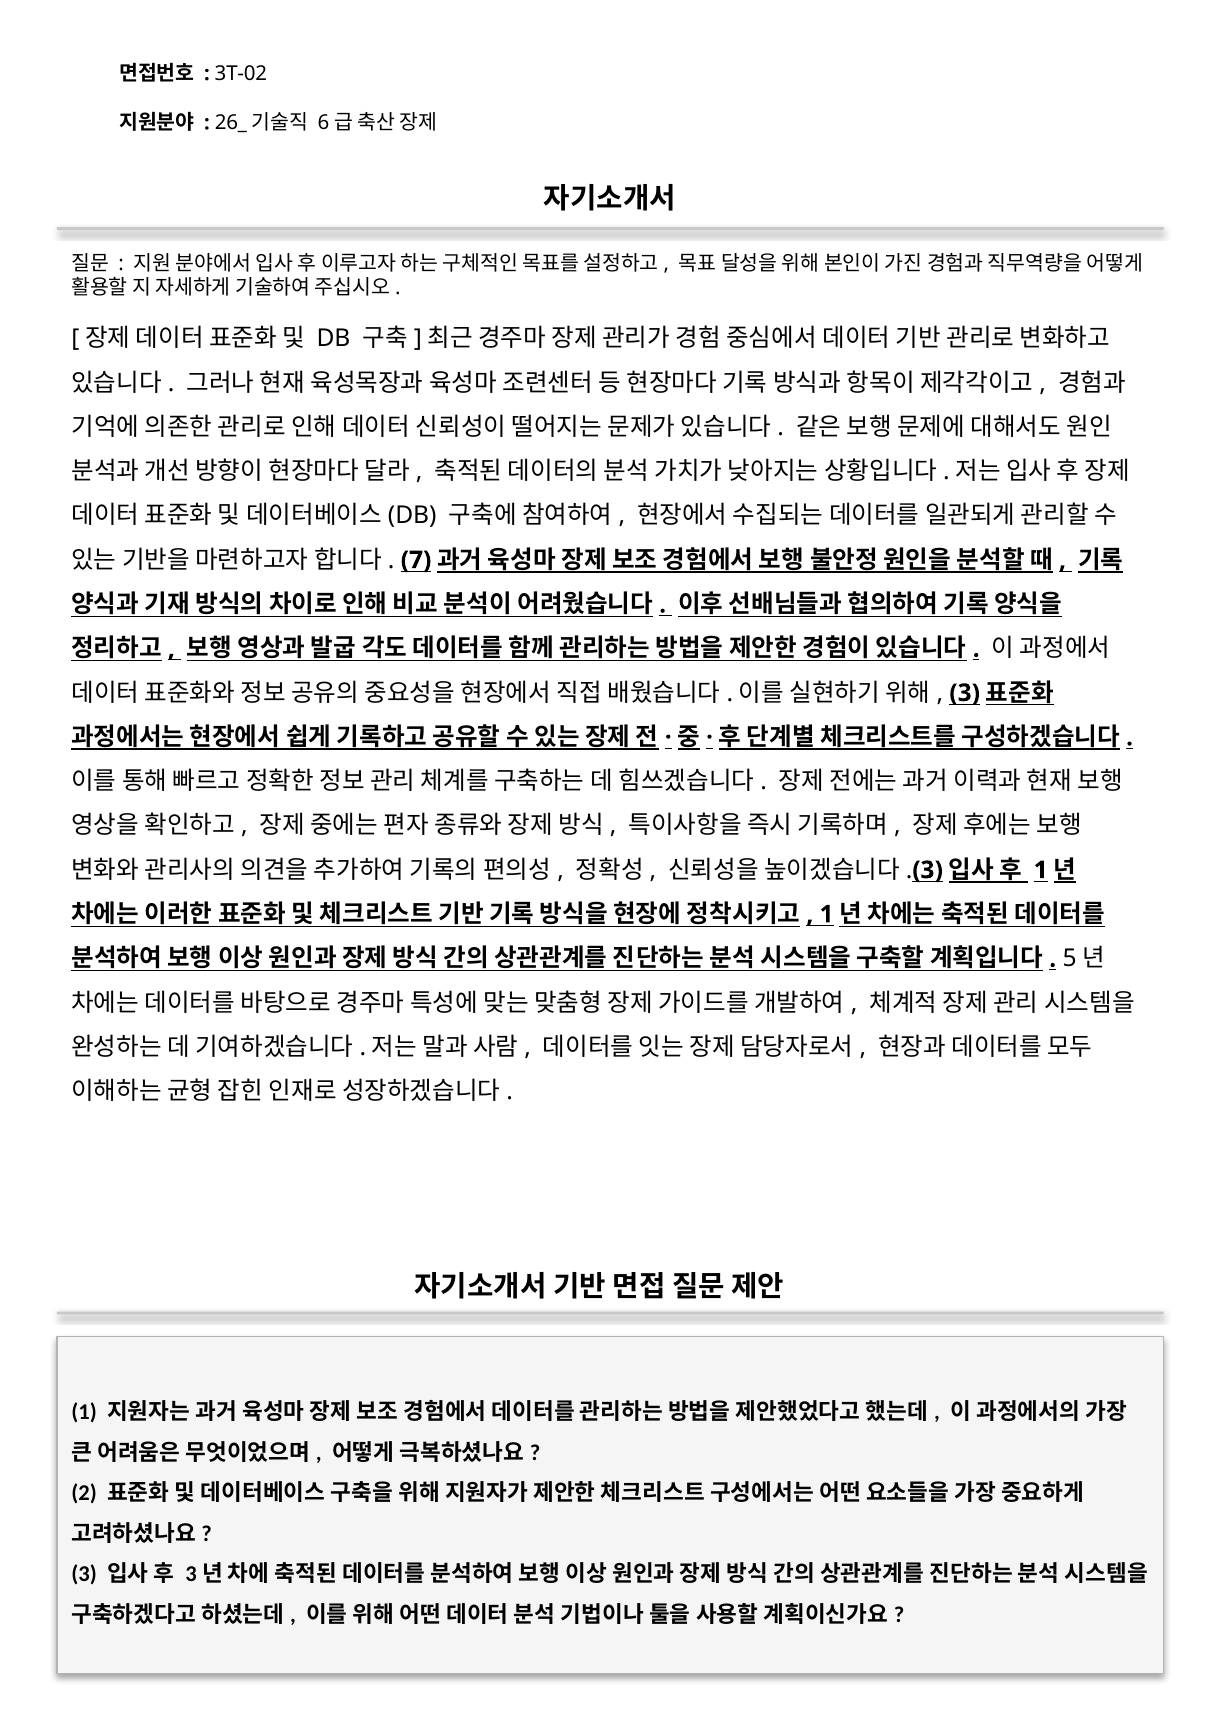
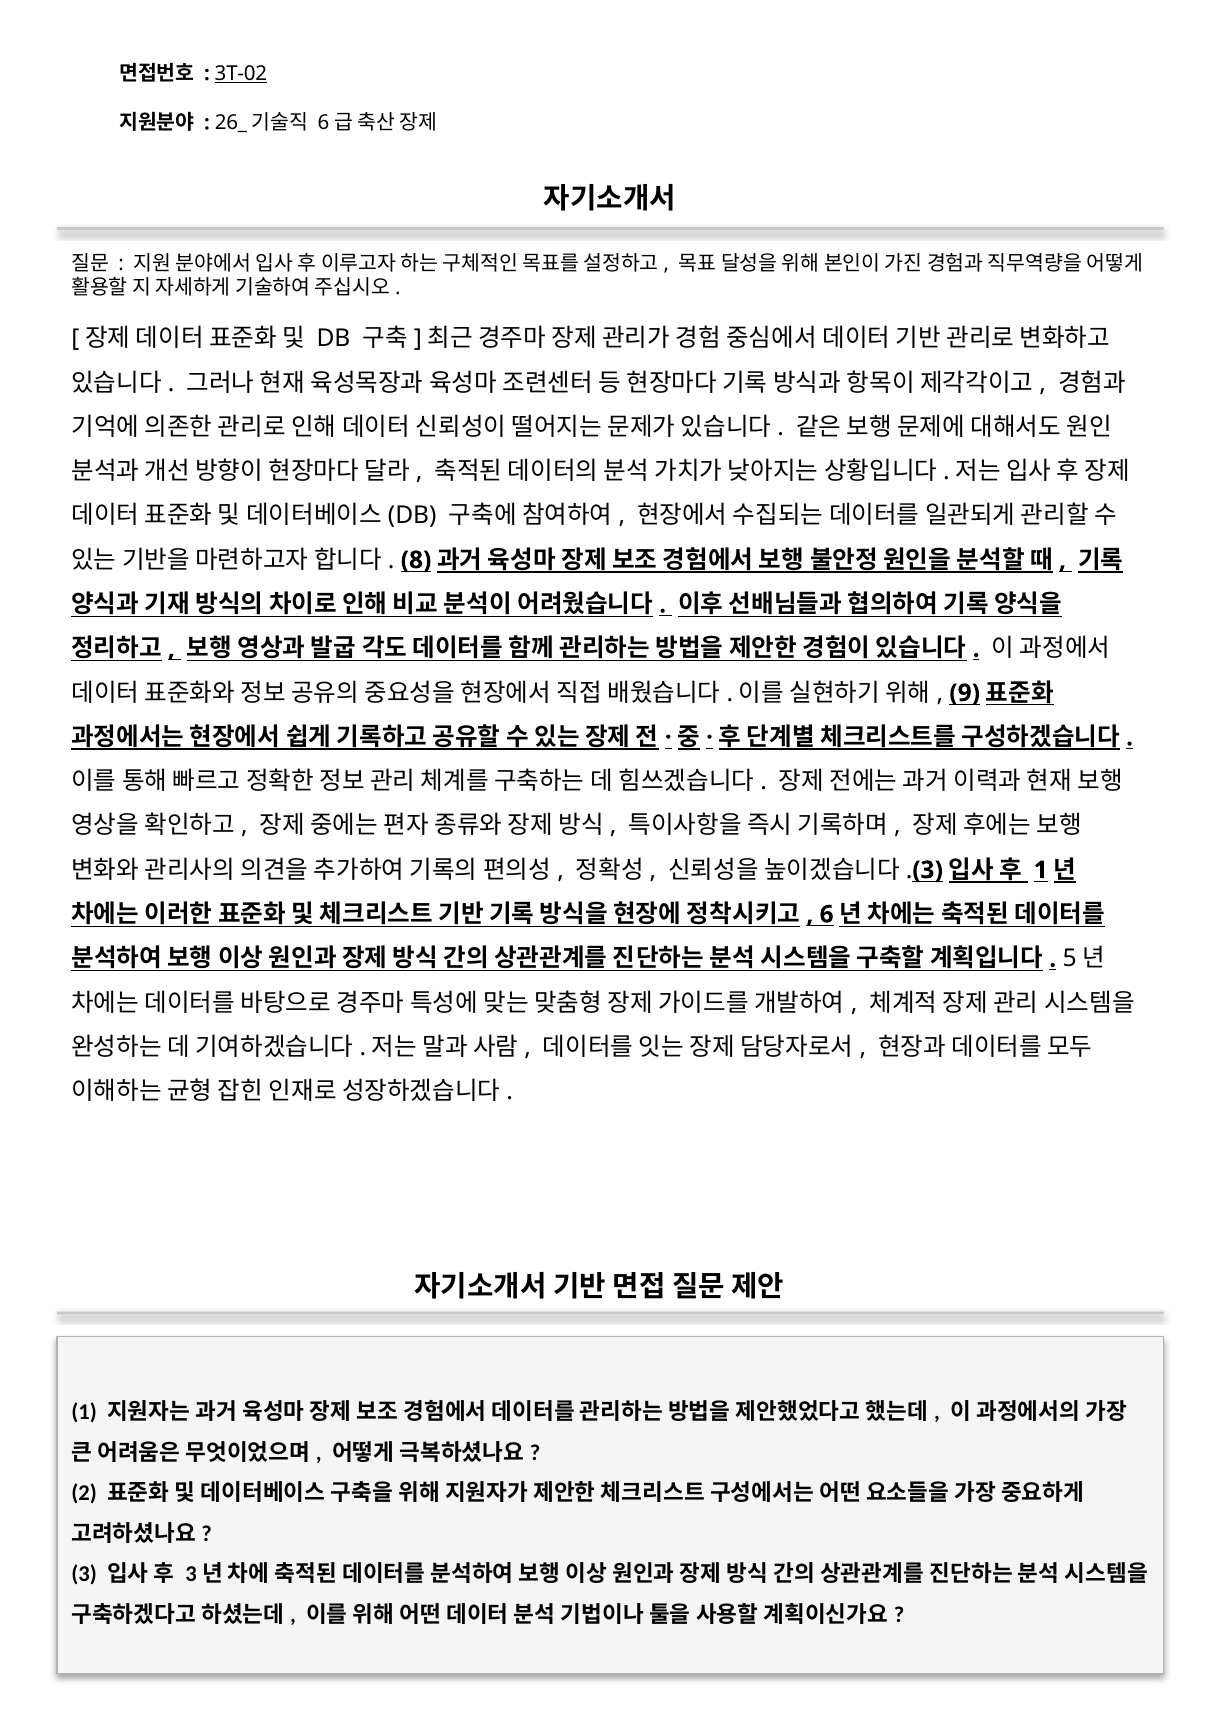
3T-02 underline: none -> present
7: 7 -> 8
3 at (965, 693): 3 -> 9
1 at (827, 914): 1 -> 6
